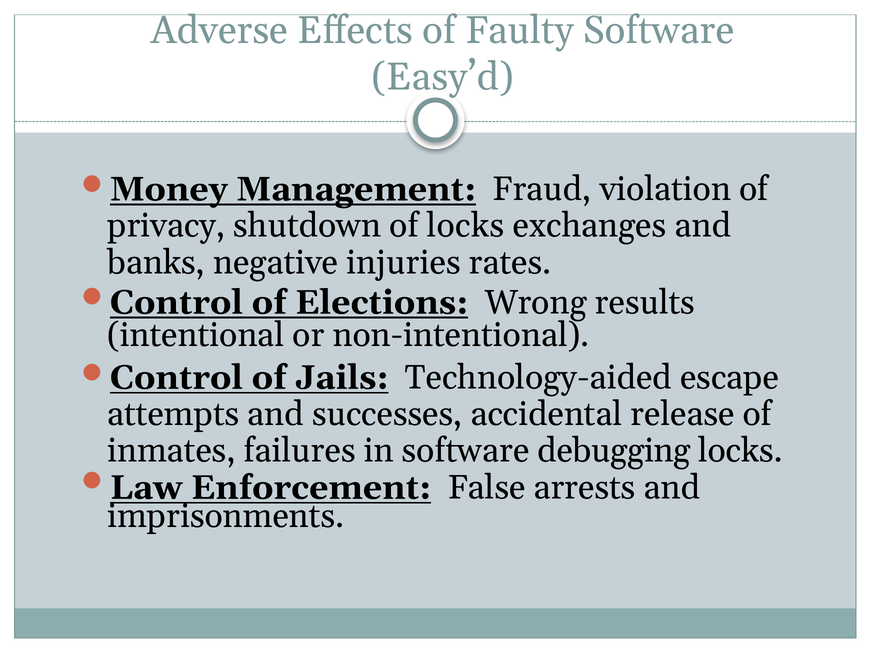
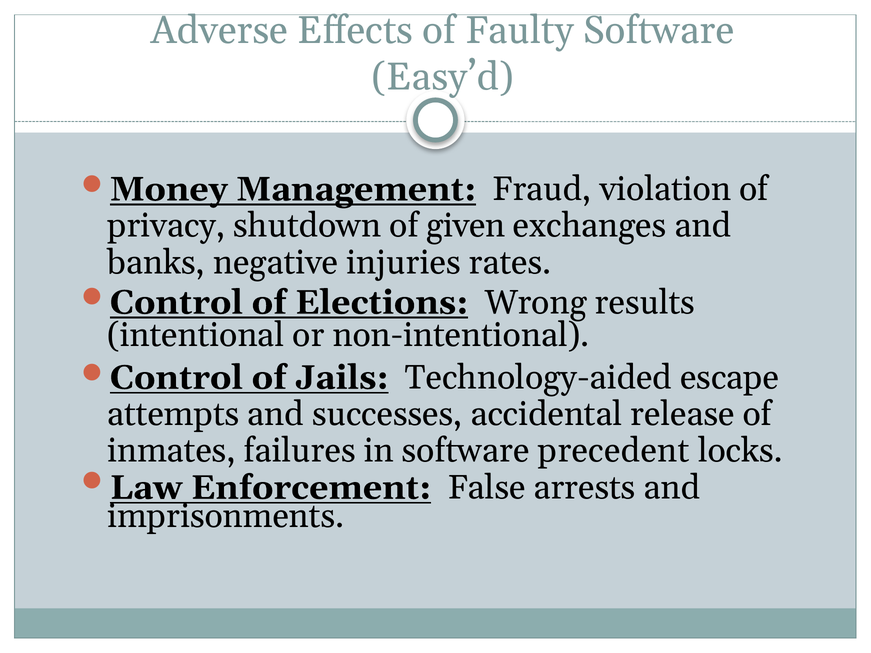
of locks: locks -> given
debugging: debugging -> precedent
